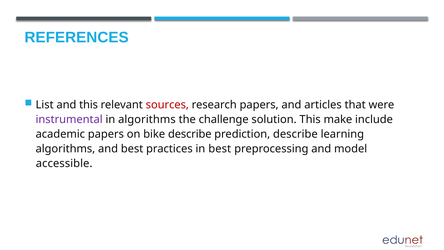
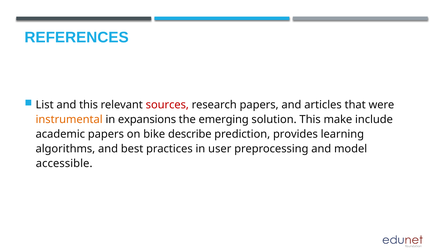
instrumental colour: purple -> orange
in algorithms: algorithms -> expansions
challenge: challenge -> emerging
prediction describe: describe -> provides
in best: best -> user
